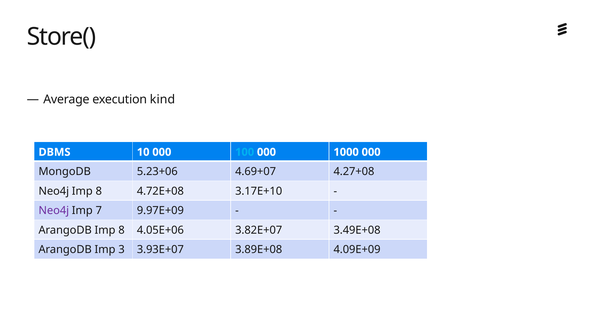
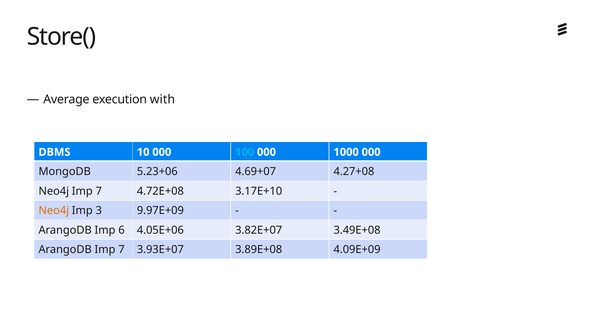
kind: kind -> with
Neo4j Imp 8: 8 -> 7
Neo4j at (54, 211) colour: purple -> orange
7: 7 -> 3
ArangoDB Imp 8: 8 -> 6
ArangoDB Imp 3: 3 -> 7
